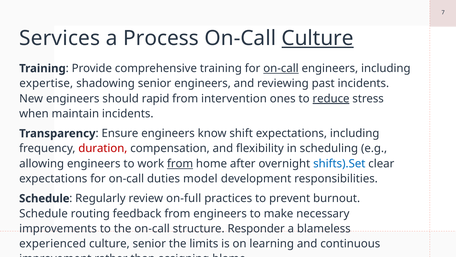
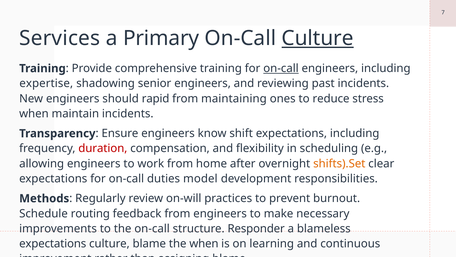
Process: Process -> Primary
intervention: intervention -> maintaining
reduce underline: present -> none
from at (180, 163) underline: present -> none
shifts).Set colour: blue -> orange
Schedule at (44, 198): Schedule -> Methods
on-full: on-full -> on-will
experienced at (53, 243): experienced -> expectations
culture senior: senior -> blame
the limits: limits -> when
